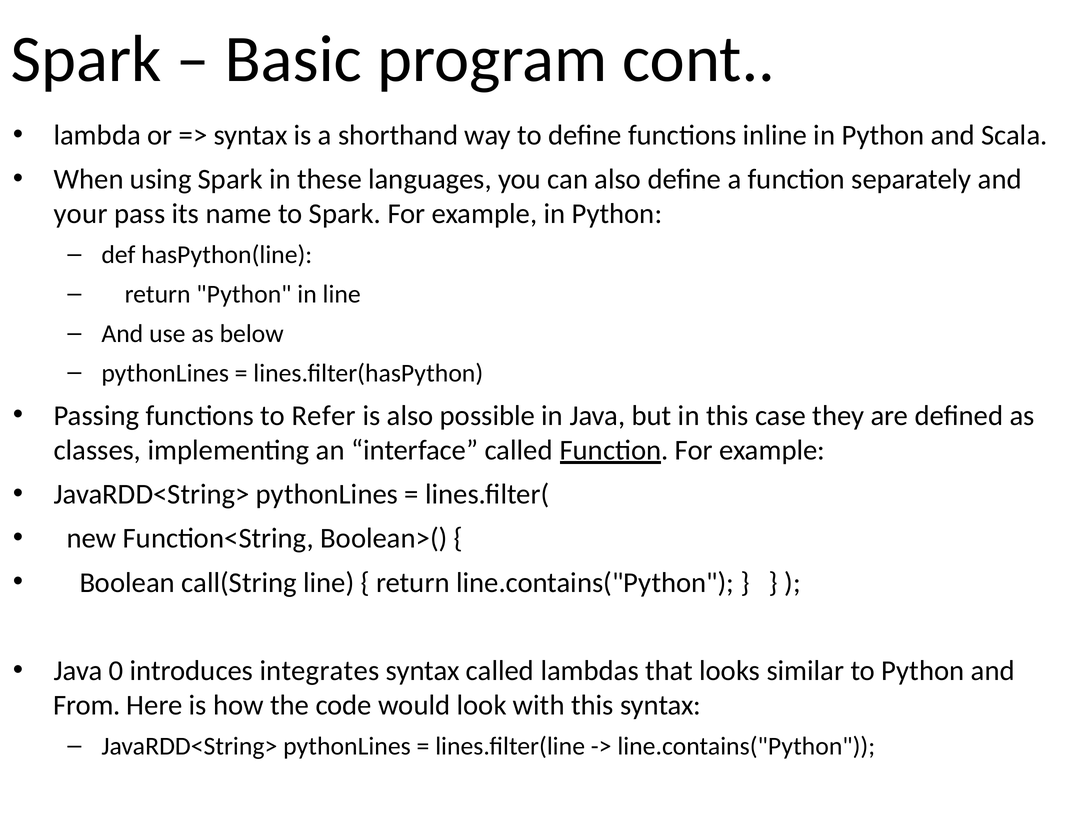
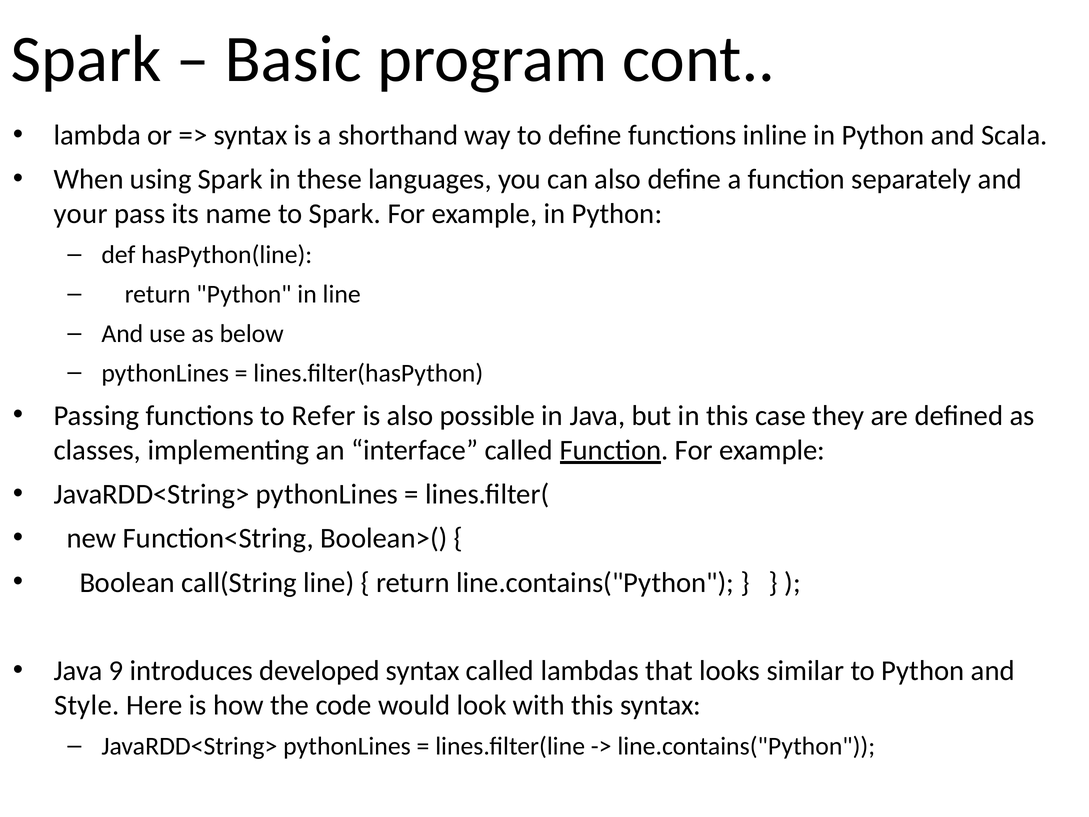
0: 0 -> 9
integrates: integrates -> developed
From: From -> Style
